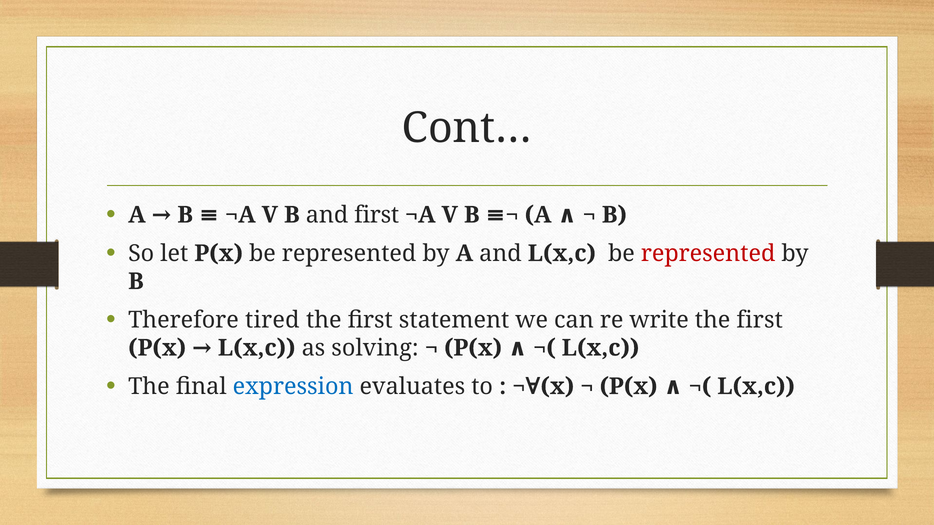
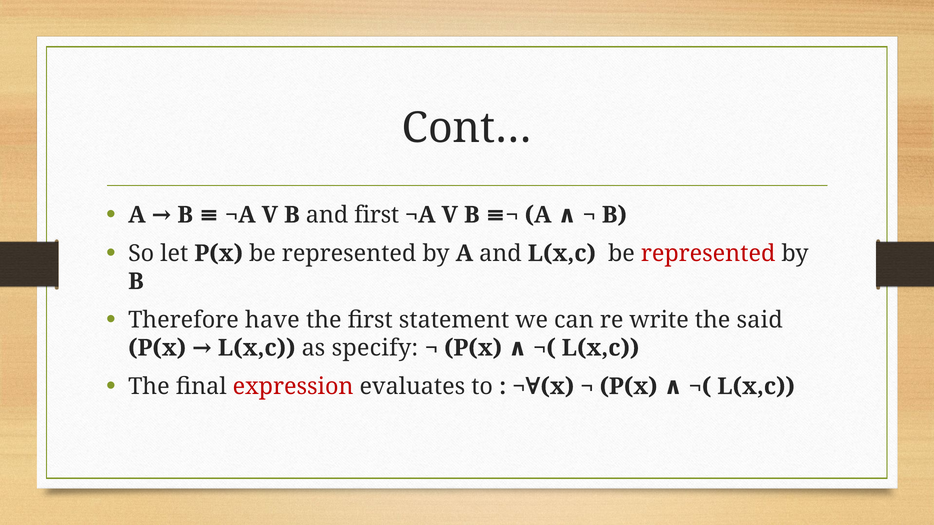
tired: tired -> have
write the first: first -> said
solving: solving -> specify
expression colour: blue -> red
